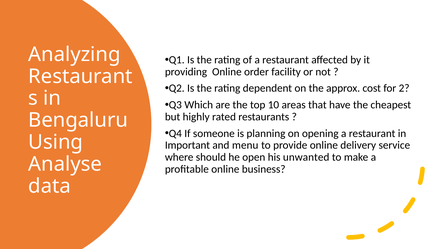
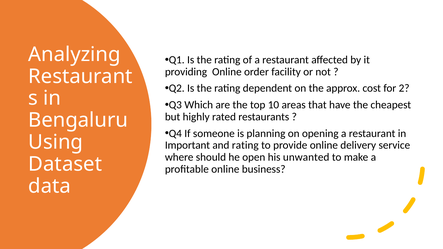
and menu: menu -> rating
Analyse: Analyse -> Dataset
